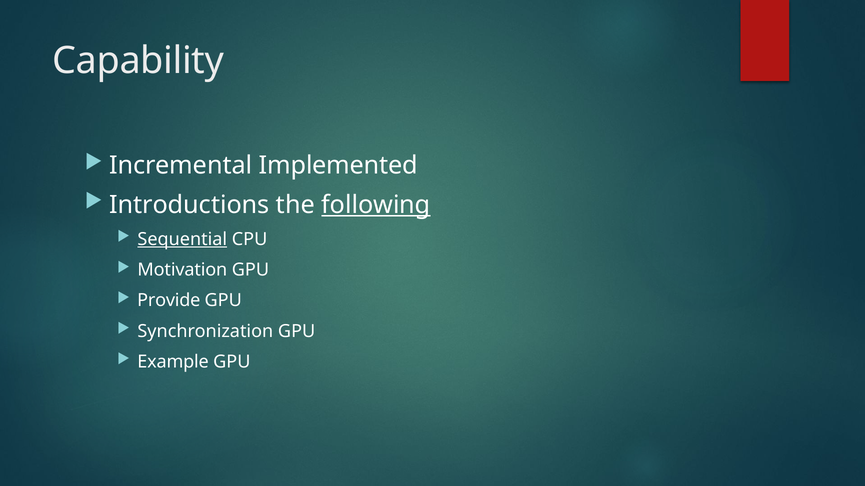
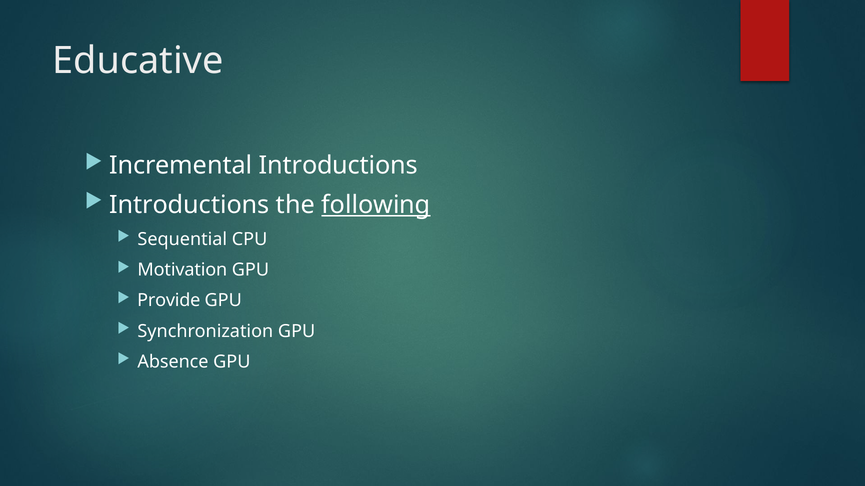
Capability: Capability -> Educative
Incremental Implemented: Implemented -> Introductions
Sequential underline: present -> none
Example: Example -> Absence
